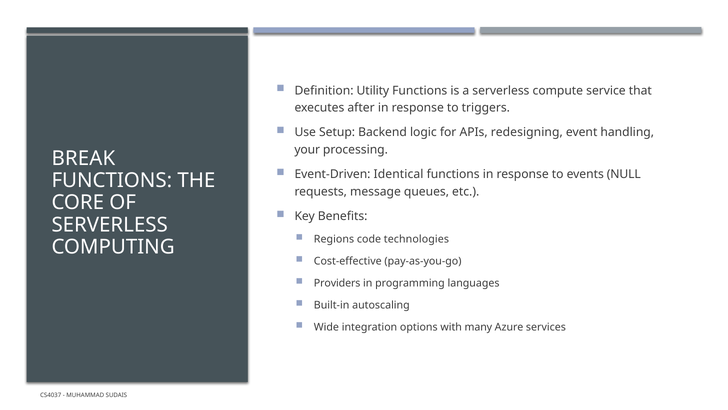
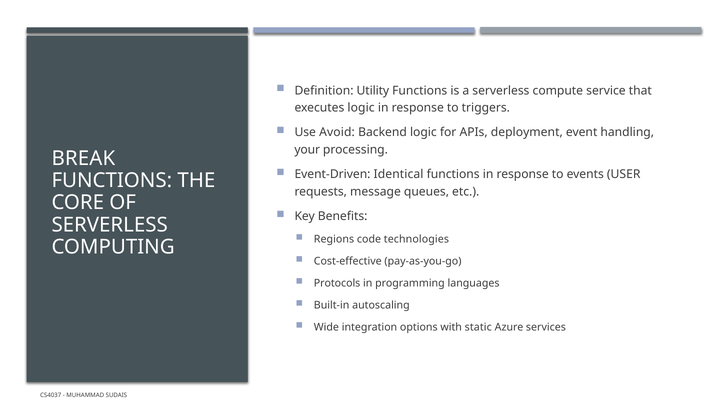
executes after: after -> logic
Setup: Setup -> Avoid
redesigning: redesigning -> deployment
NULL: NULL -> USER
Providers: Providers -> Protocols
many: many -> static
